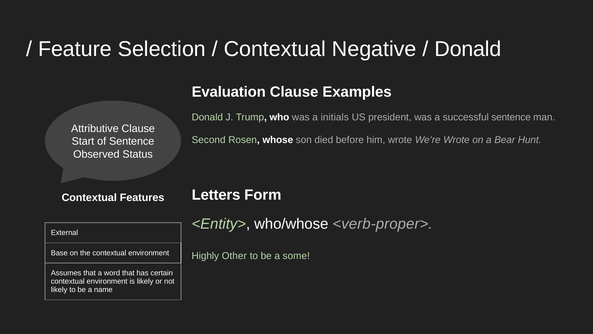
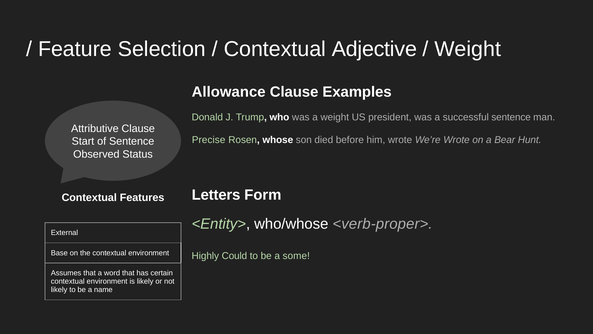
Negative: Negative -> Adjective
Donald at (468, 49): Donald -> Weight
Evaluation: Evaluation -> Allowance
a initials: initials -> weight
Second: Second -> Precise
Other: Other -> Could
